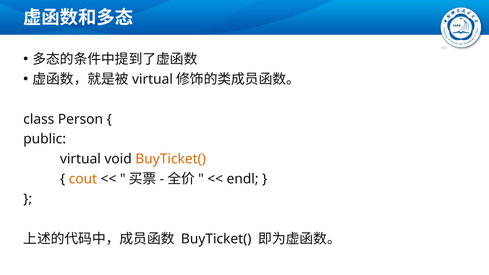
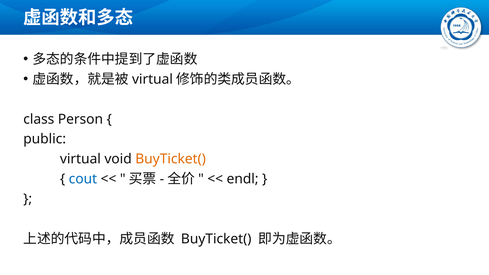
cout colour: orange -> blue
